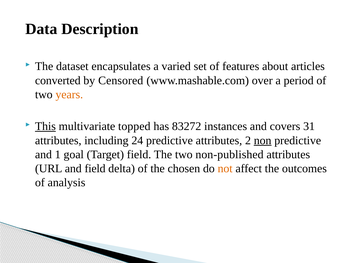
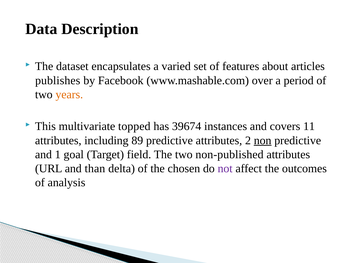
converted: converted -> publishes
Censored: Censored -> Facebook
This underline: present -> none
83272: 83272 -> 39674
31: 31 -> 11
24: 24 -> 89
and field: field -> than
not colour: orange -> purple
